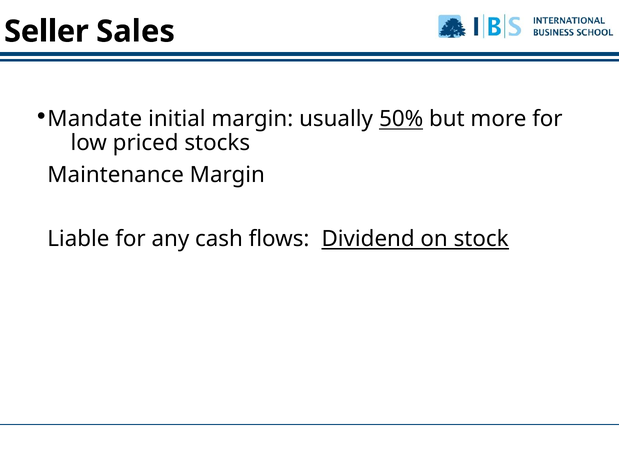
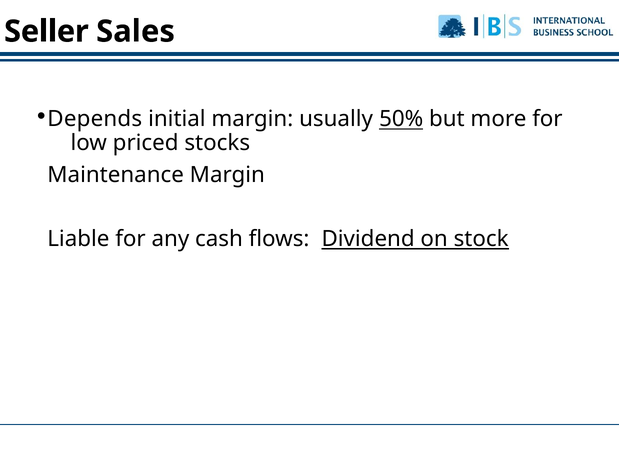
Mandate: Mandate -> Depends
